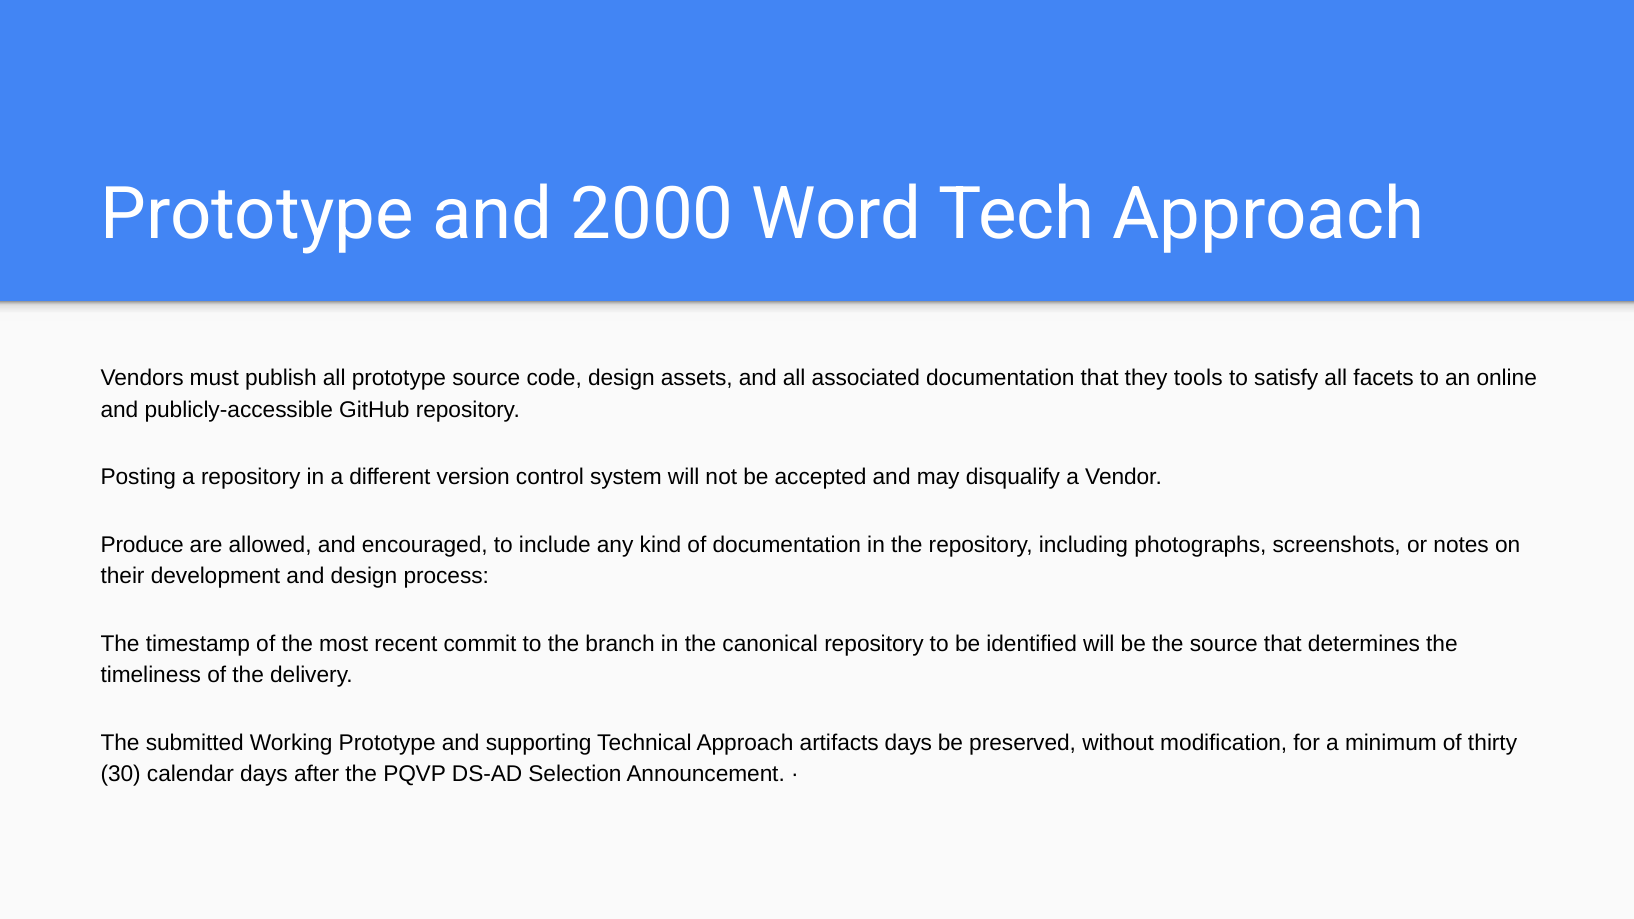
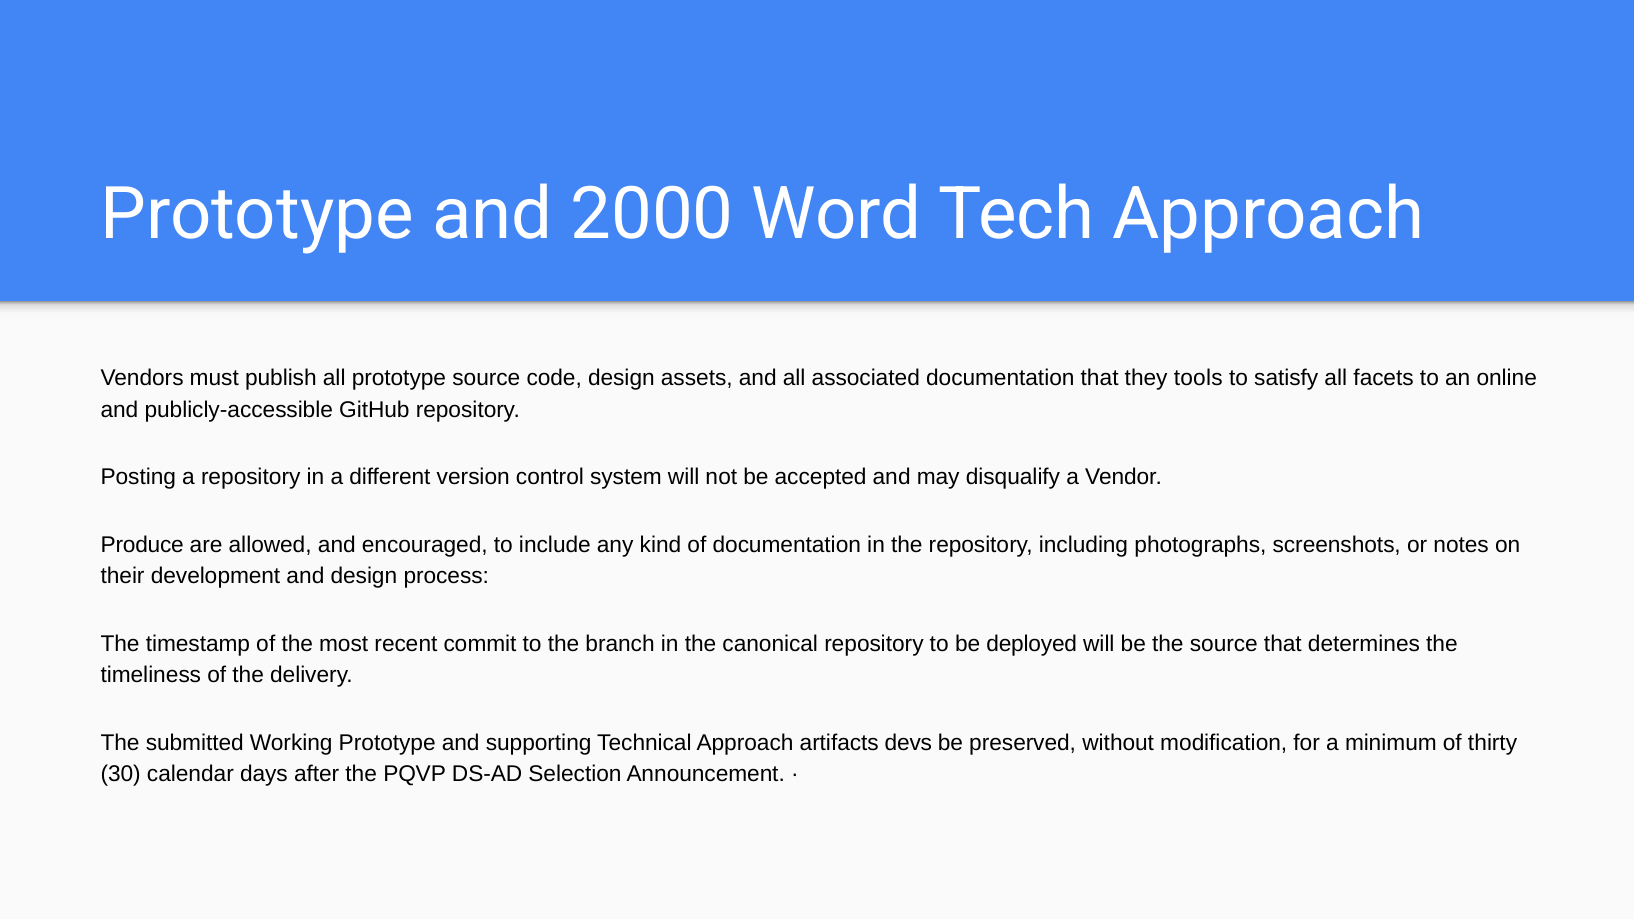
identified: identified -> deployed
artifacts days: days -> devs
